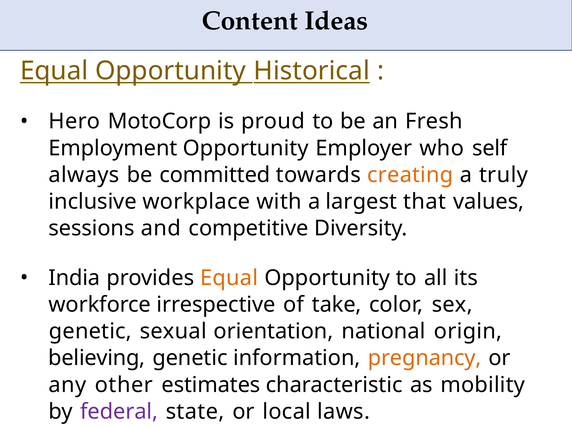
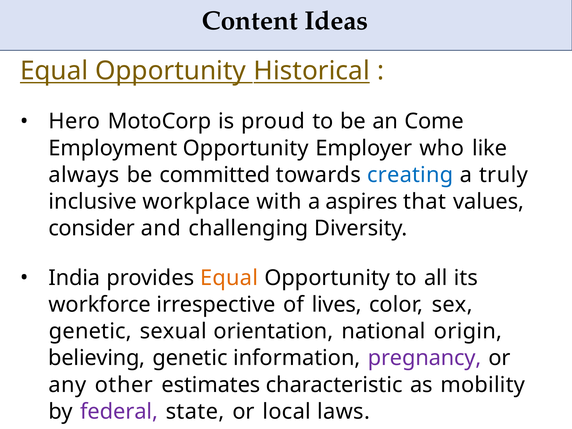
Fresh: Fresh -> Come
self: self -> like
creating colour: orange -> blue
largest: largest -> aspires
sessions: sessions -> consider
competitive: competitive -> challenging
take: take -> lives
pregnancy colour: orange -> purple
